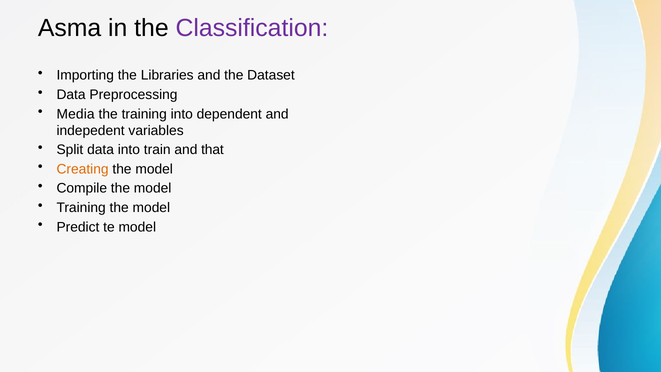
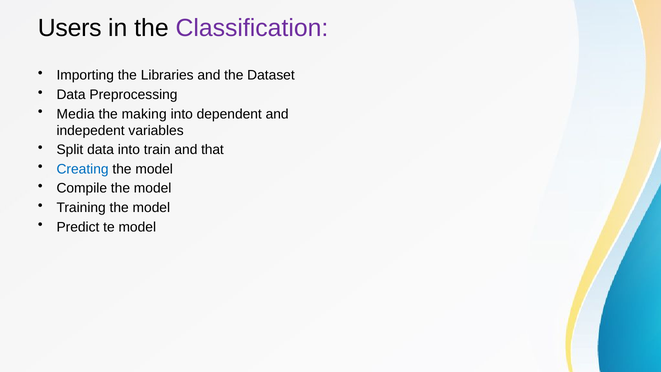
Asma: Asma -> Users
the training: training -> making
Creating colour: orange -> blue
